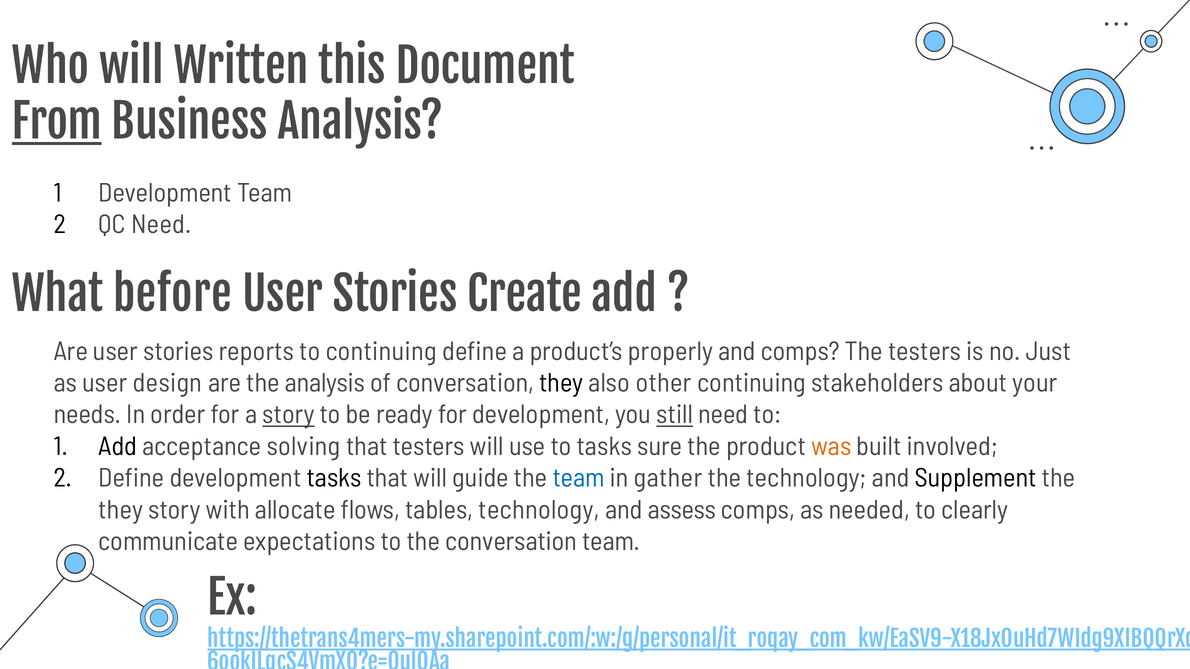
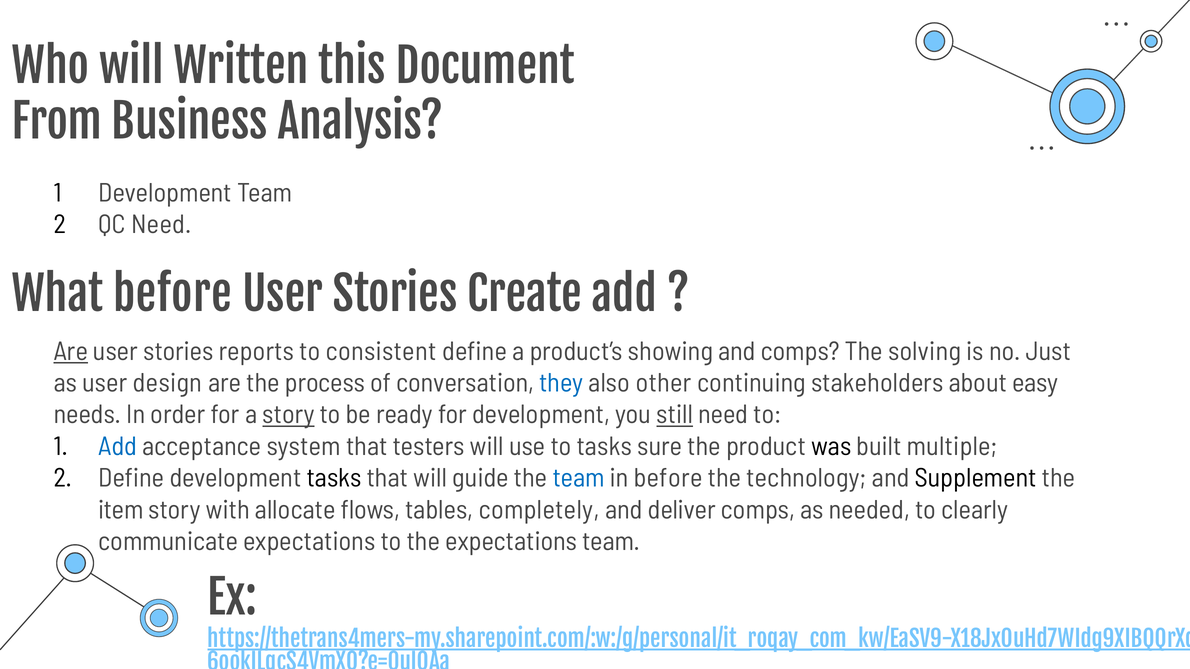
From underline: present -> none
Are at (71, 352) underline: none -> present
to continuing: continuing -> consistent
properly: properly -> showing
The testers: testers -> solving
the analysis: analysis -> process
they at (561, 383) colour: black -> blue
your: your -> easy
Add at (118, 447) colour: black -> blue
solving: solving -> system
was colour: orange -> black
involved: involved -> multiple
in gather: gather -> before
they at (121, 510): they -> item
tables technology: technology -> completely
assess: assess -> deliver
the conversation: conversation -> expectations
